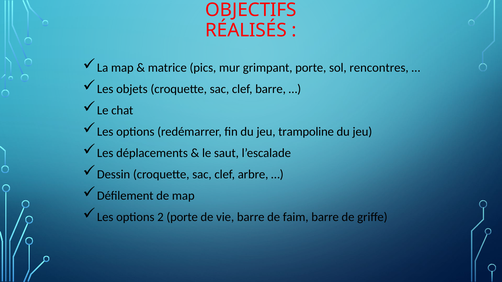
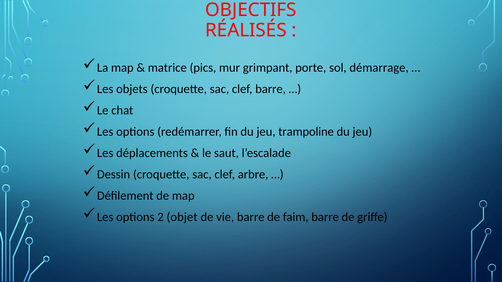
rencontres: rencontres -> démarrage
2 porte: porte -> objet
